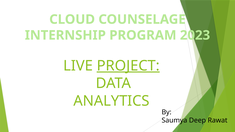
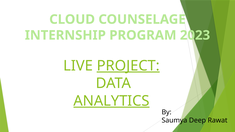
ANALYTICS underline: none -> present
